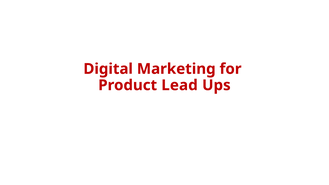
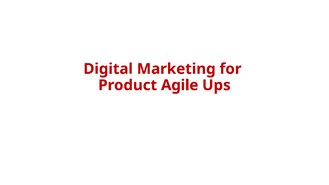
Lead: Lead -> Agile
